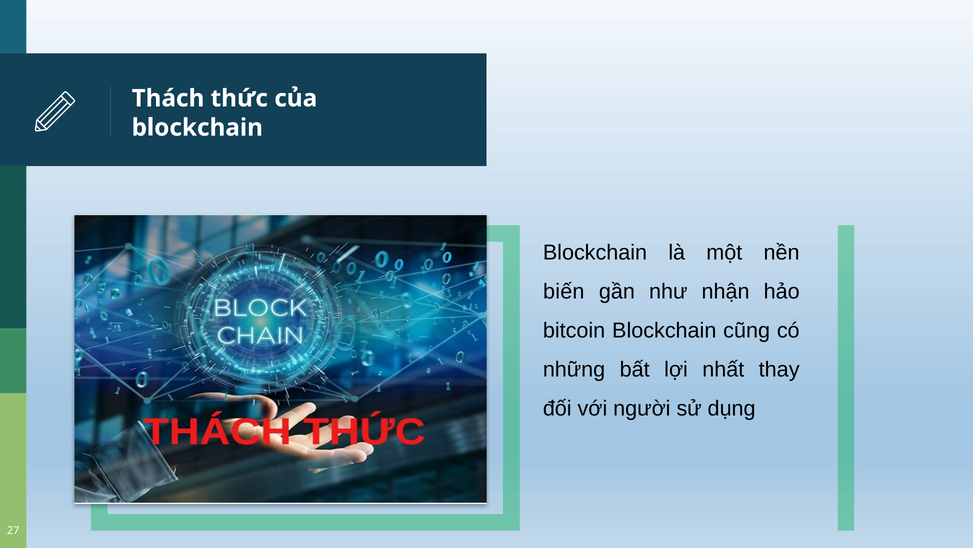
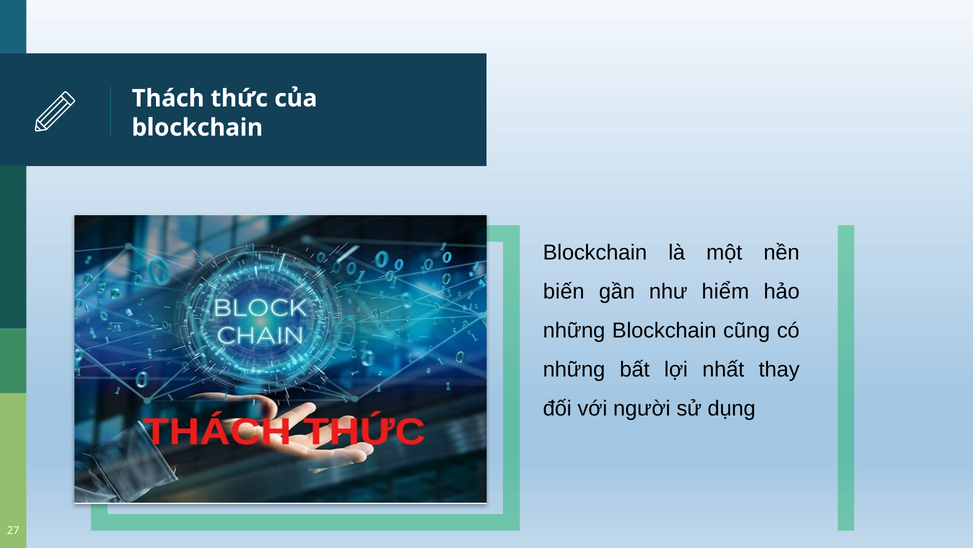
nhận: nhận -> hiểm
bitcoin at (574, 330): bitcoin -> những
